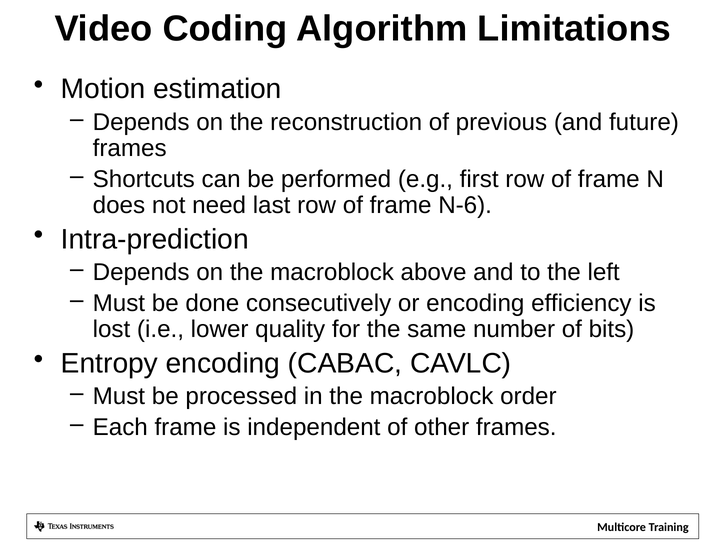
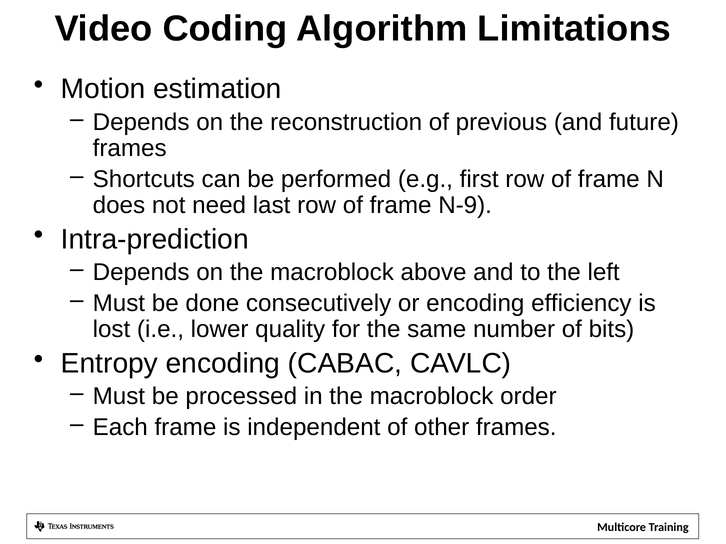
N-6: N-6 -> N-9
